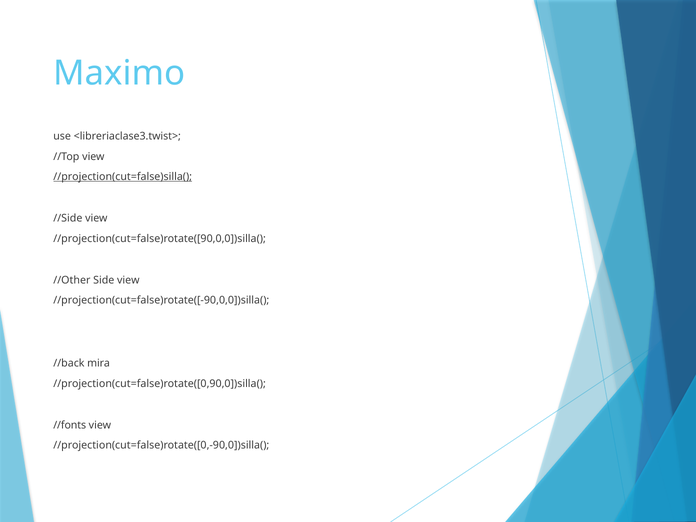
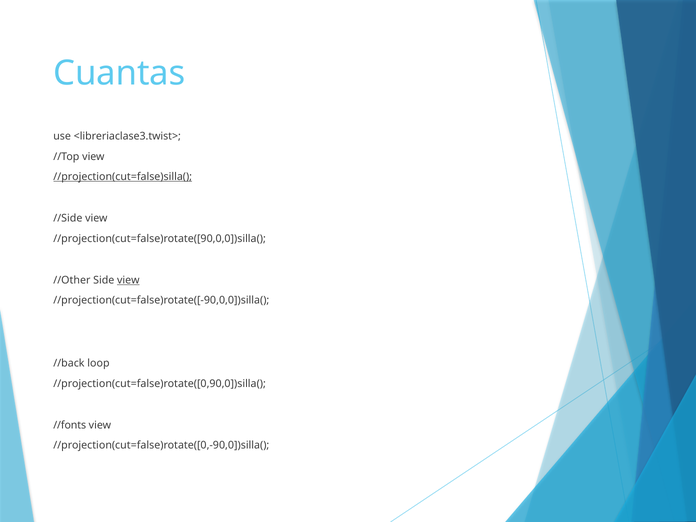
Maximo: Maximo -> Cuantas
view at (128, 280) underline: none -> present
mira: mira -> loop
